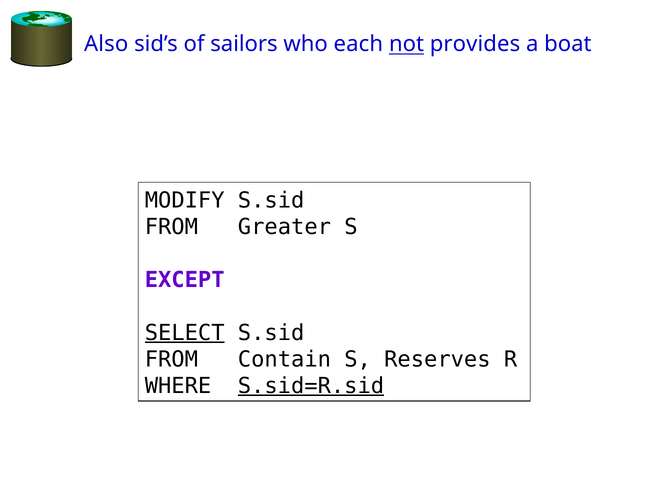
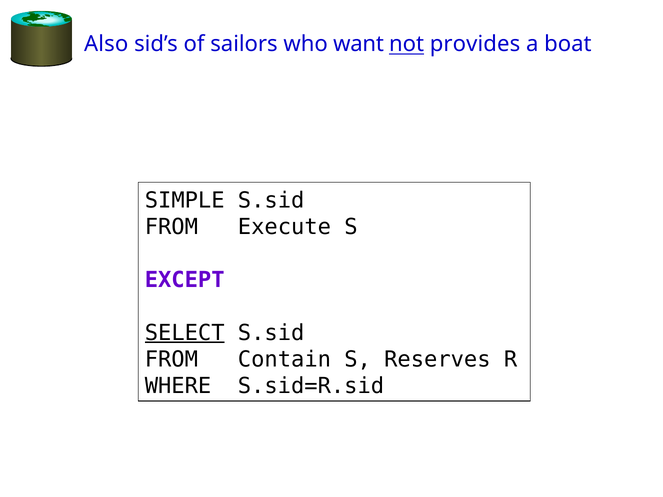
each: each -> want
MODIFY: MODIFY -> SIMPLE
Greater: Greater -> Execute
S.sid=R.sid underline: present -> none
